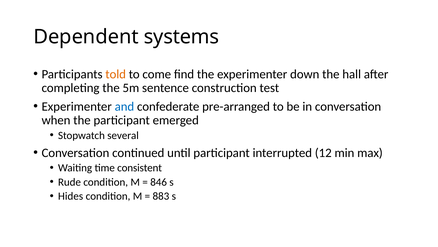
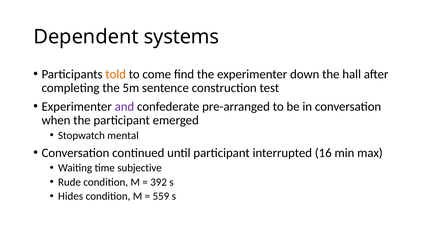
and colour: blue -> purple
several: several -> mental
12: 12 -> 16
consistent: consistent -> subjective
846: 846 -> 392
883: 883 -> 559
